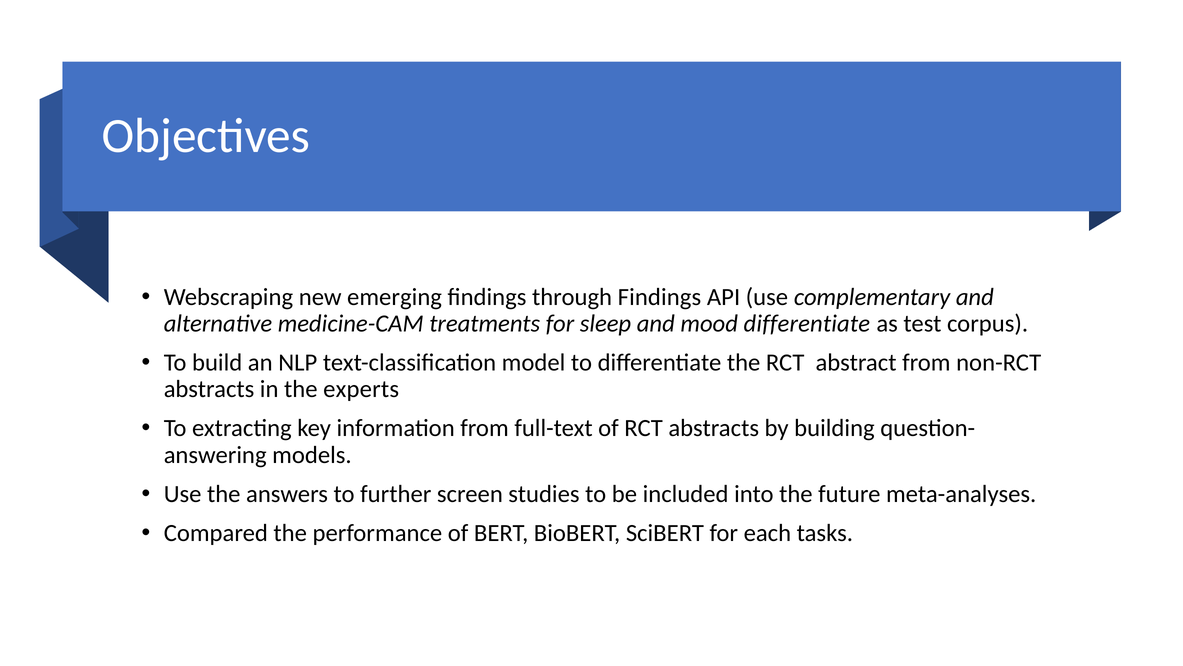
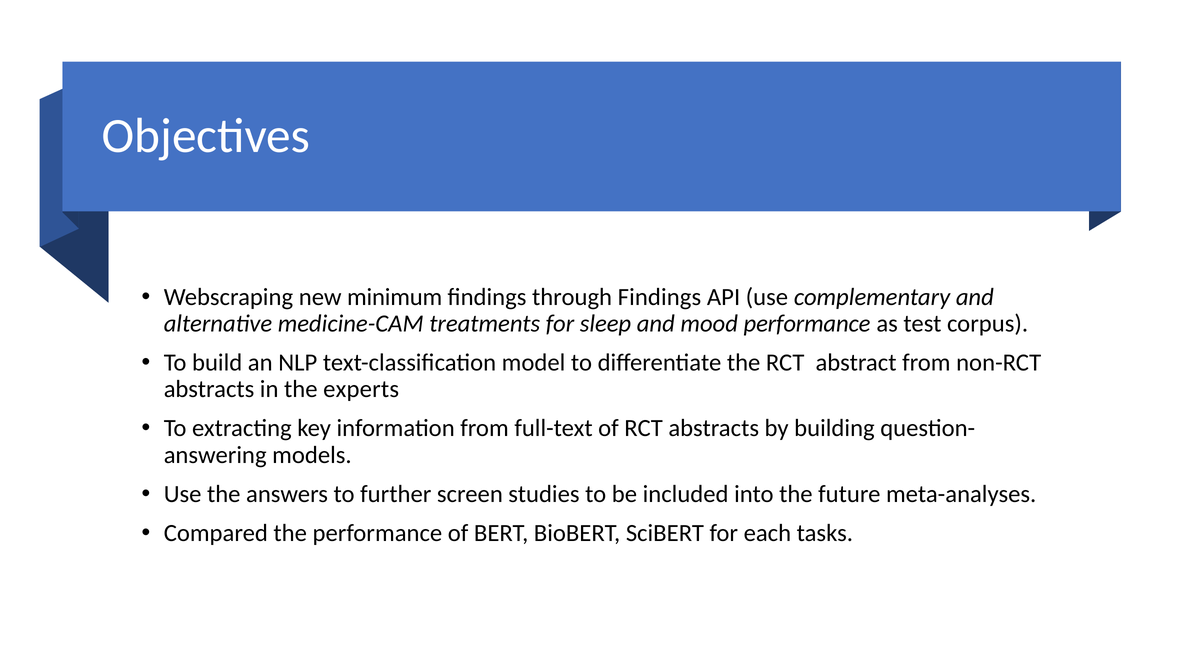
emerging: emerging -> minimum
mood differentiate: differentiate -> performance
